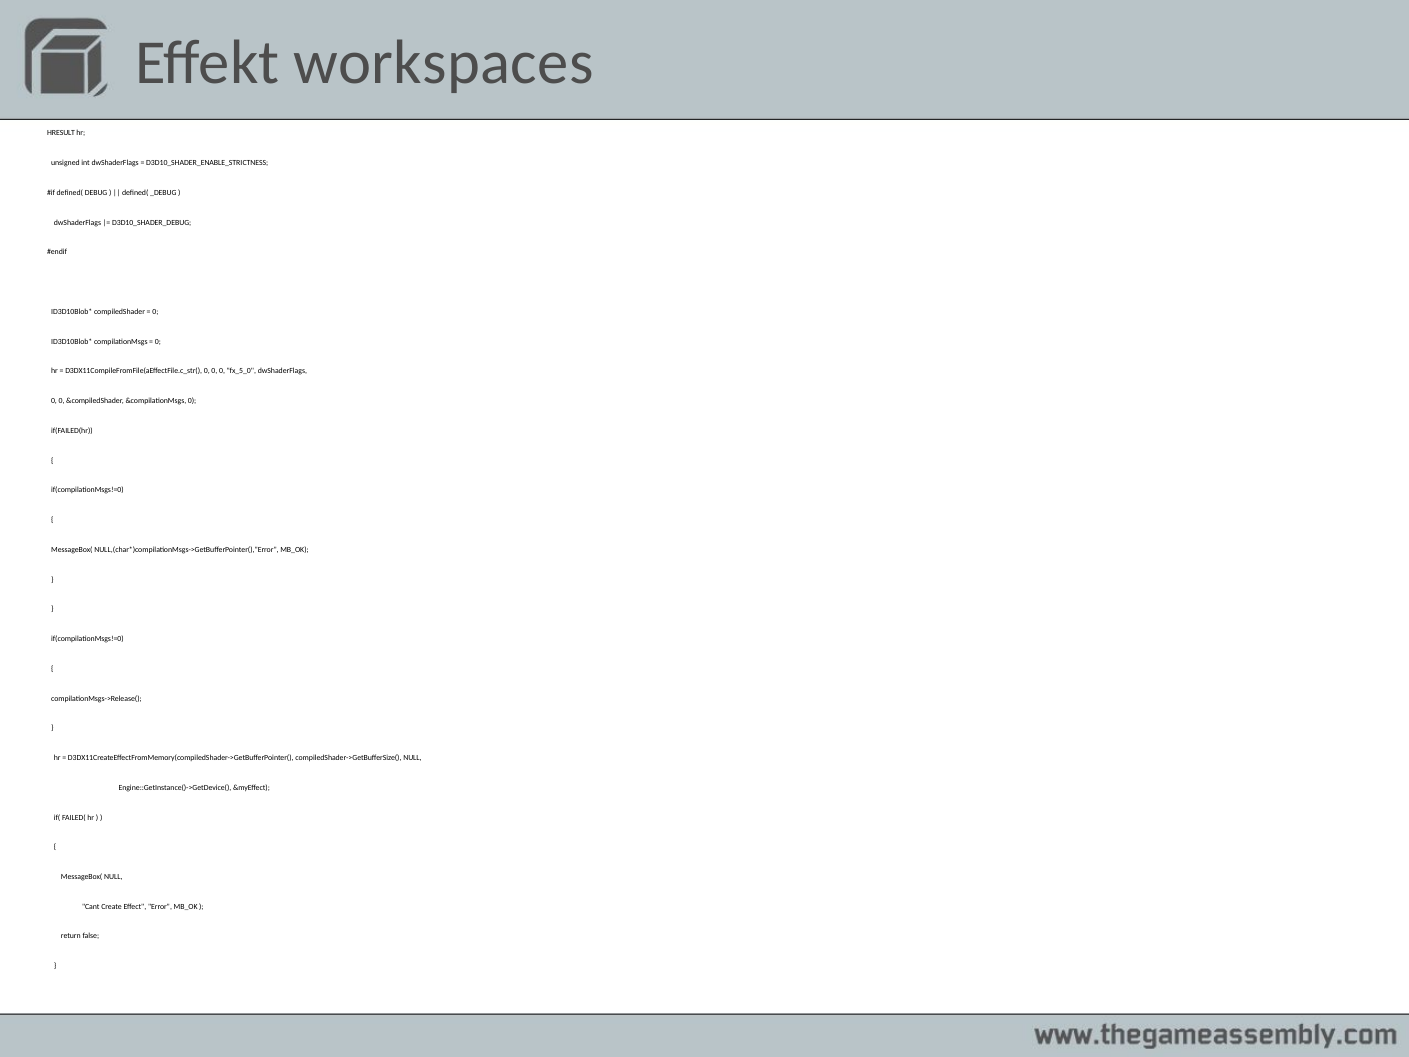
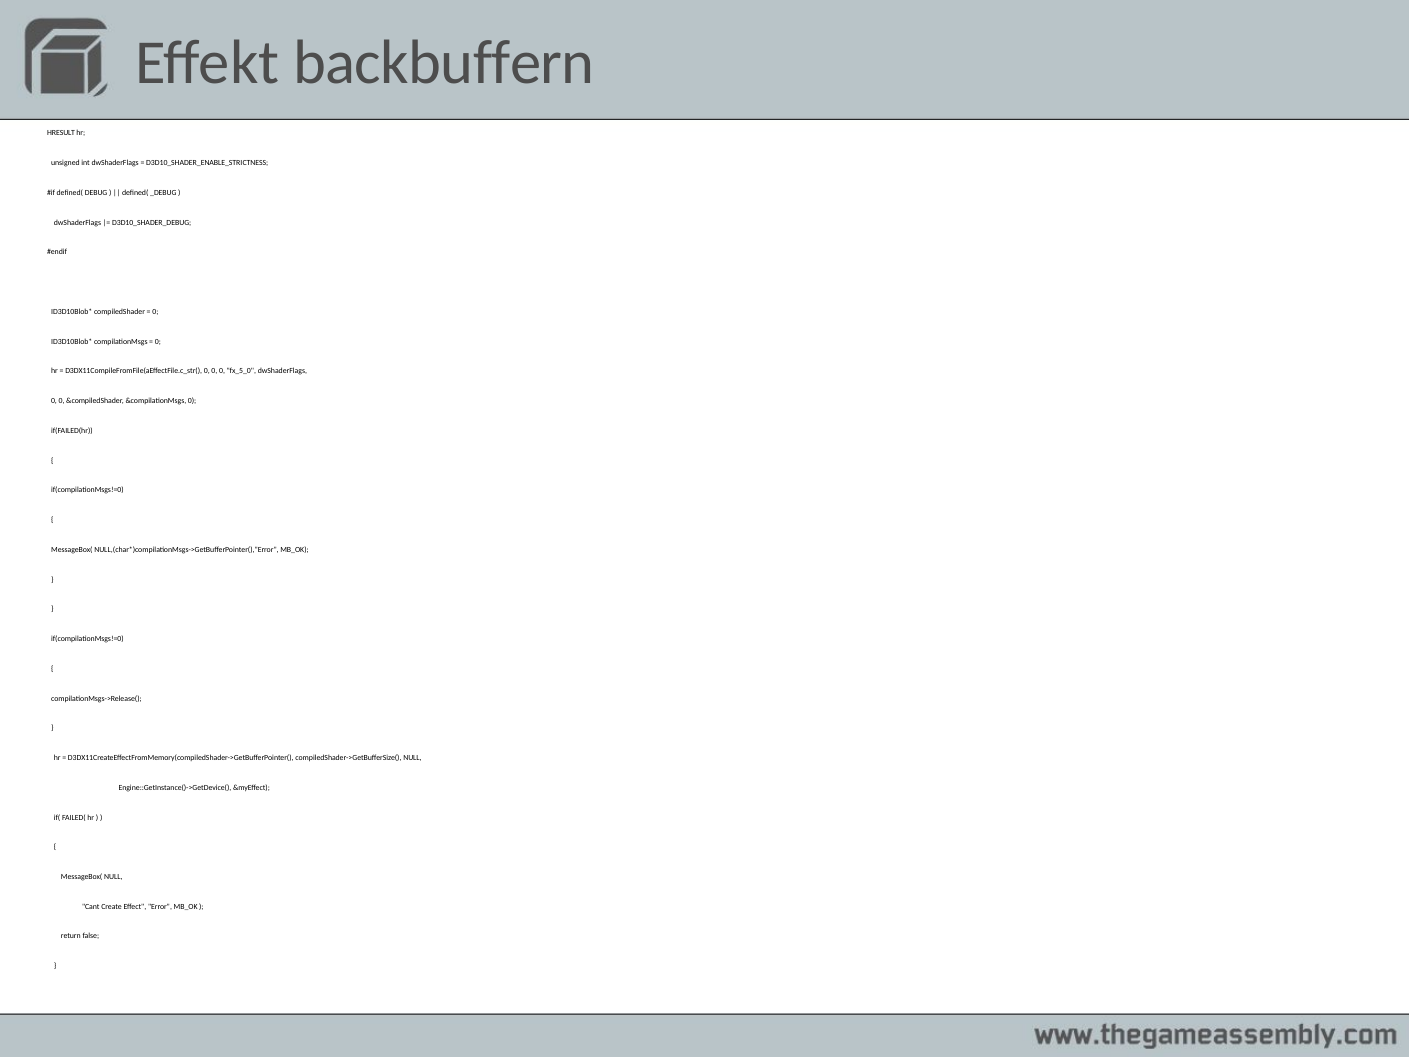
workspaces: workspaces -> backbuffern
